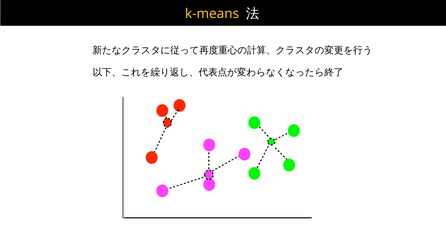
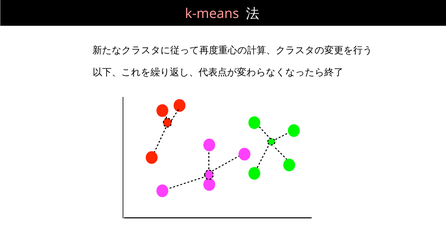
k-means colour: yellow -> pink
